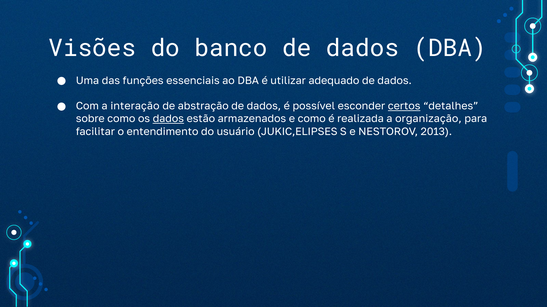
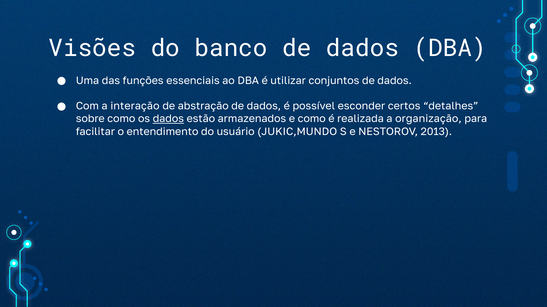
adequado: adequado -> conjuntos
certos underline: present -> none
JUKIC,ELIPSES: JUKIC,ELIPSES -> JUKIC,MUNDO
